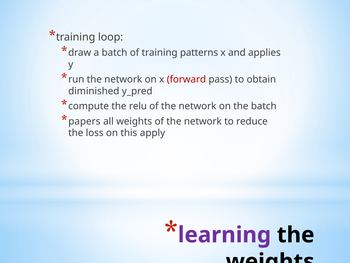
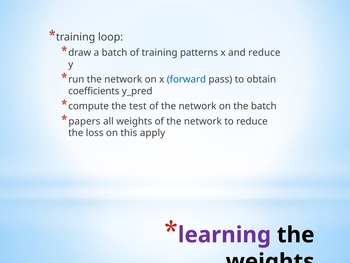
and applies: applies -> reduce
forward colour: red -> blue
diminished: diminished -> coefficients
relu: relu -> test
